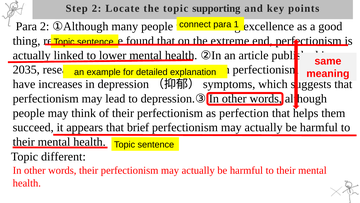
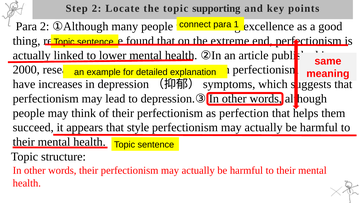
2035: 2035 -> 2000
brief: brief -> style
different: different -> structure
